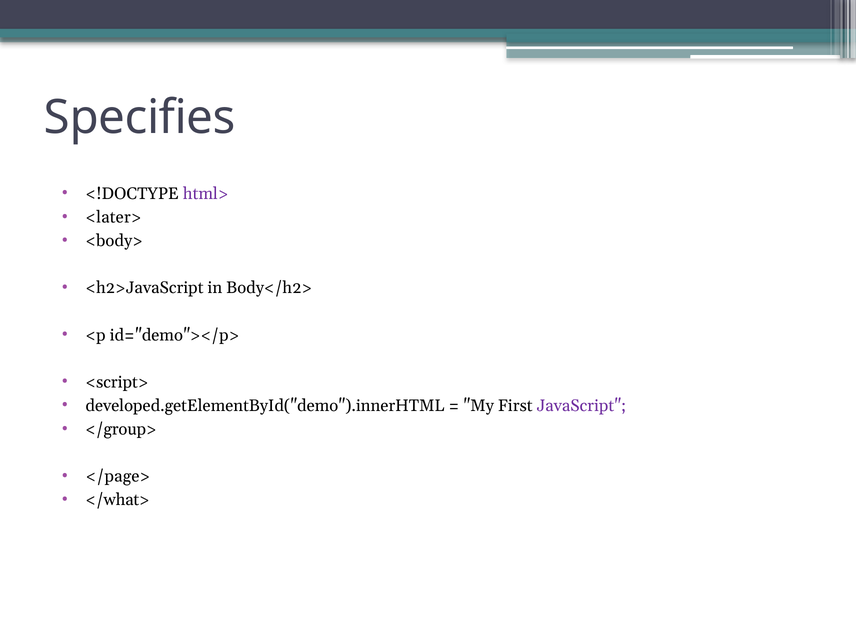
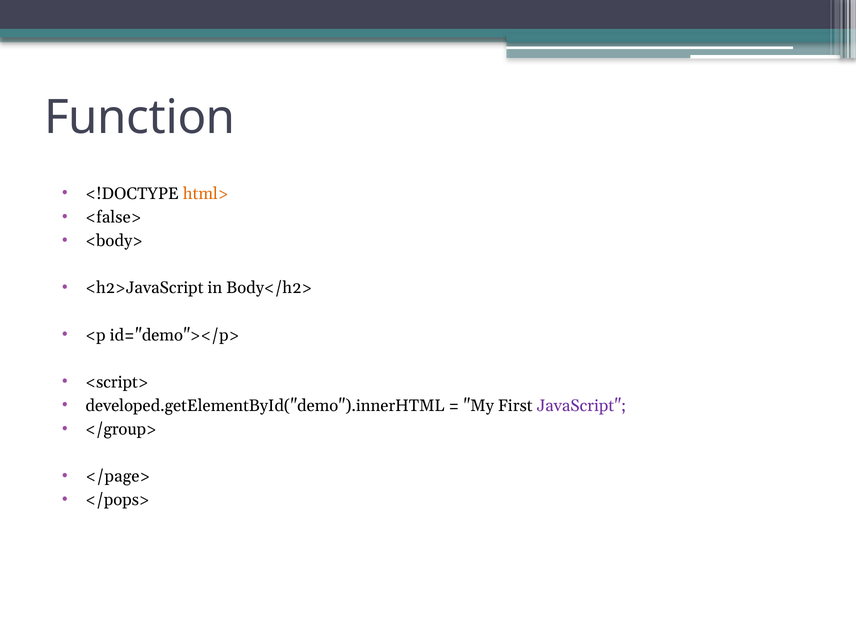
Specifies: Specifies -> Function
html> colour: purple -> orange
<later>: <later> -> <false>
</what>: </what> -> </pops>
